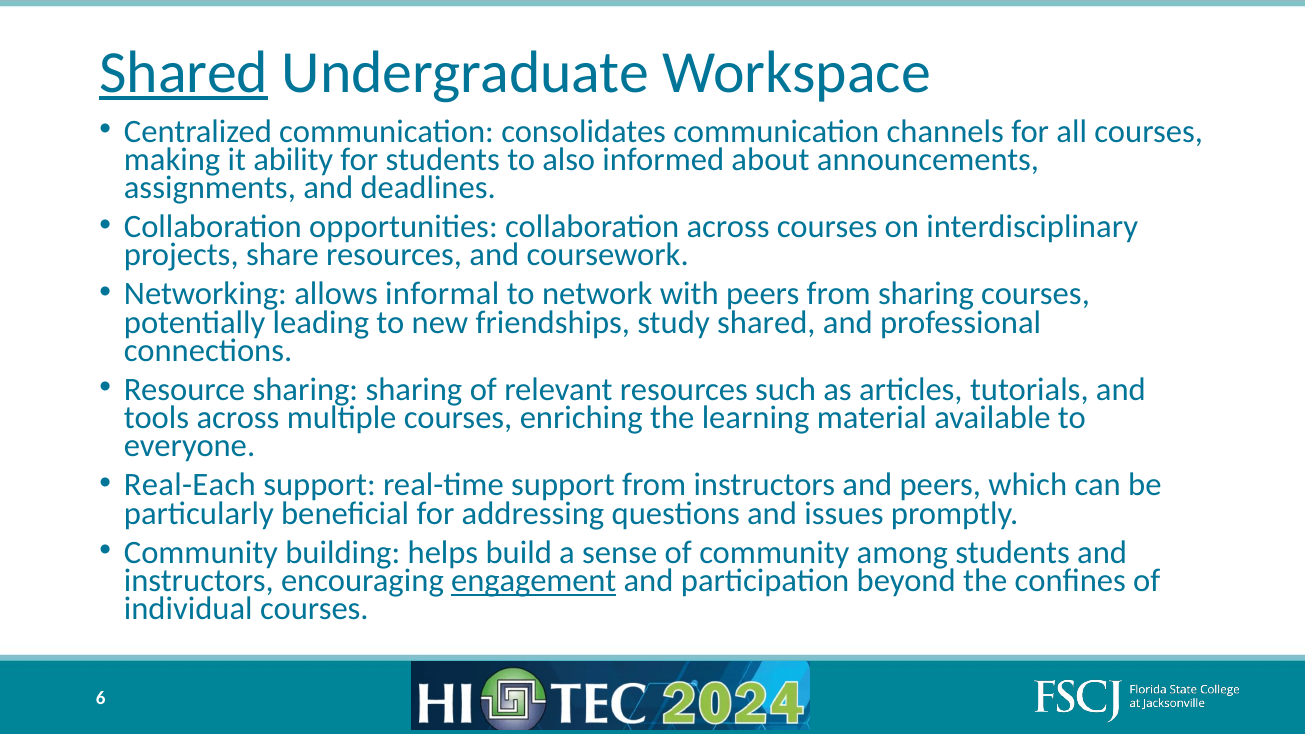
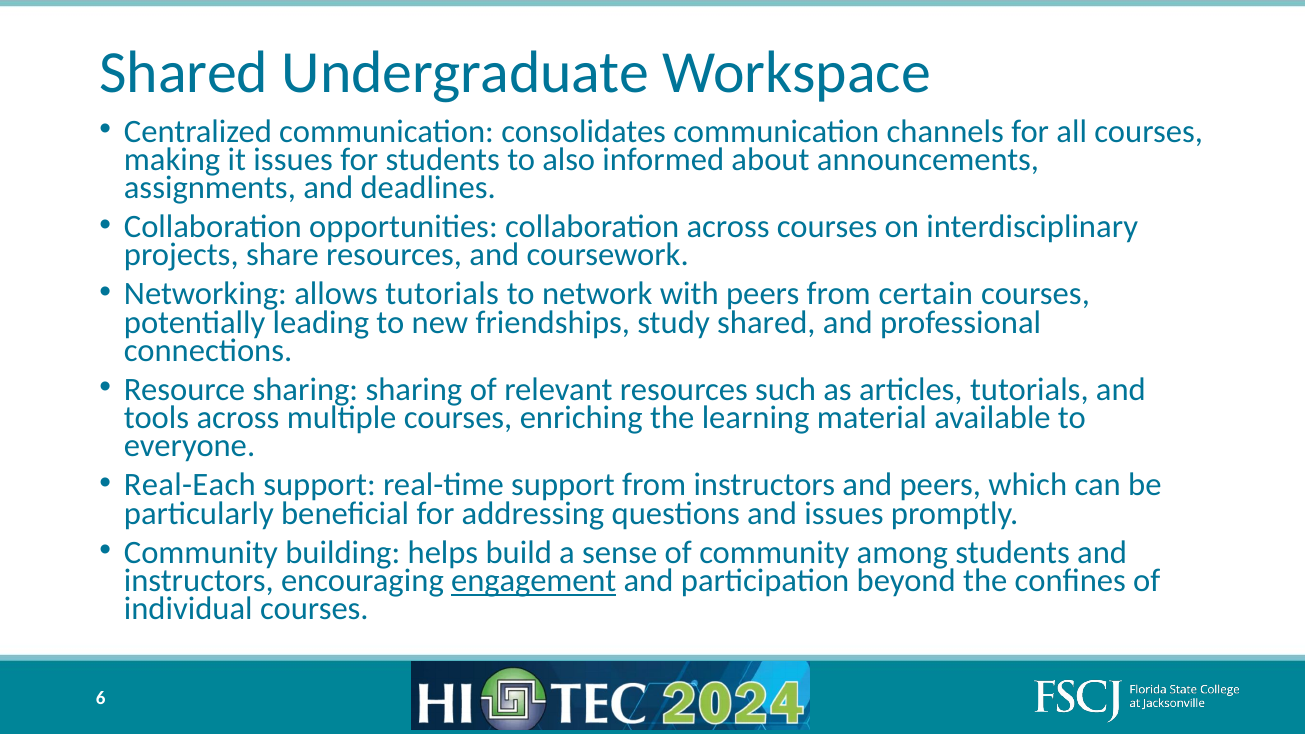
Shared at (184, 73) underline: present -> none
it ability: ability -> issues
allows informal: informal -> tutorials
from sharing: sharing -> certain
